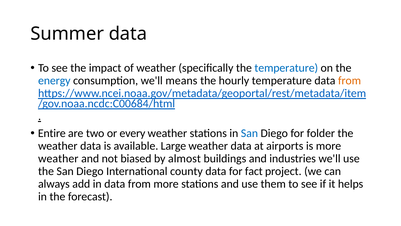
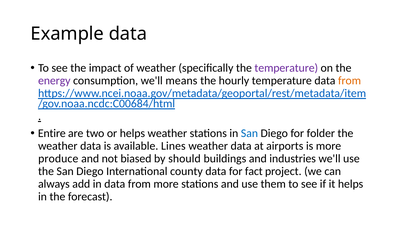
Summer: Summer -> Example
temperature at (286, 68) colour: blue -> purple
energy colour: blue -> purple
or every: every -> helps
Large: Large -> Lines
weather at (58, 158): weather -> produce
almost: almost -> should
